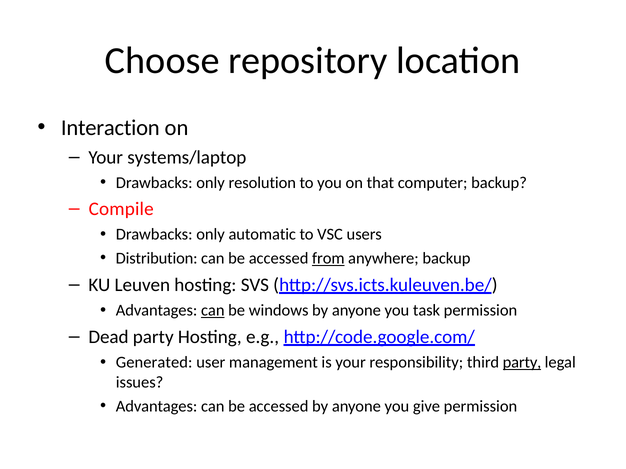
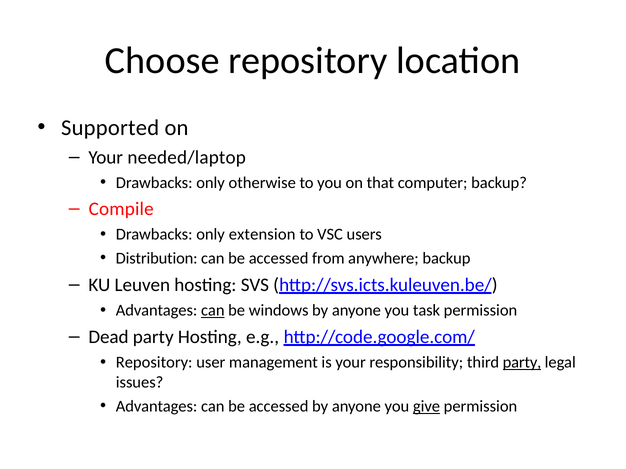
Interaction: Interaction -> Supported
systems/laptop: systems/laptop -> needed/laptop
resolution: resolution -> otherwise
automatic: automatic -> extension
from underline: present -> none
Generated at (154, 363): Generated -> Repository
give underline: none -> present
